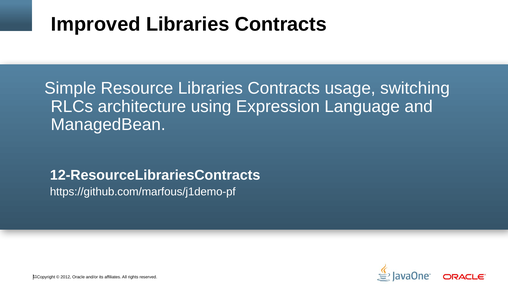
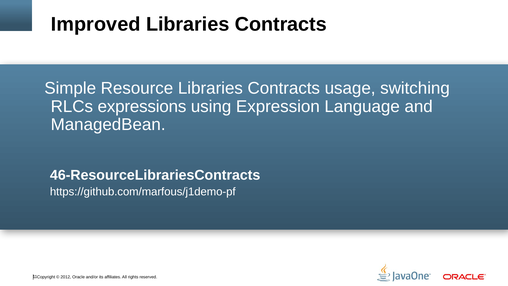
architecture: architecture -> expressions
12-ResourceLibrariesContracts: 12-ResourceLibrariesContracts -> 46-ResourceLibrariesContracts
